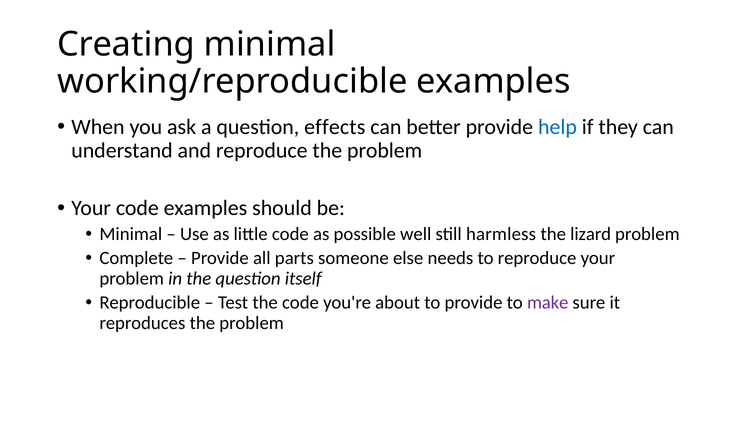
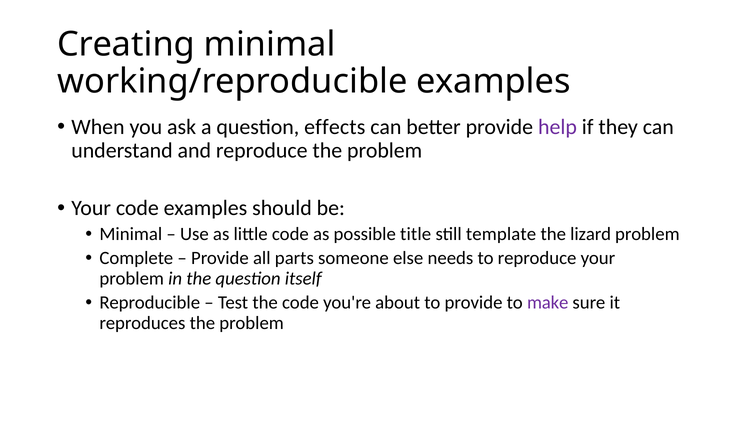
help colour: blue -> purple
well: well -> title
harmless: harmless -> template
